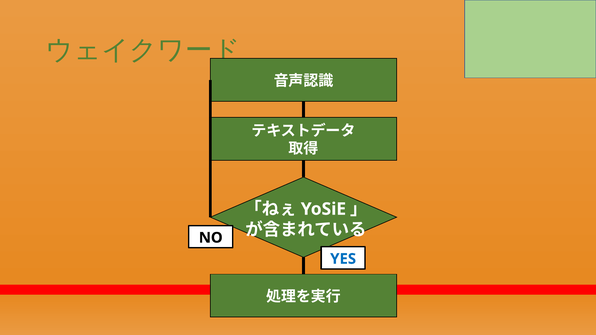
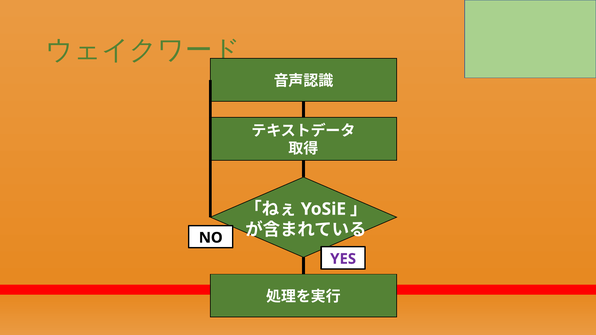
YES colour: blue -> purple
